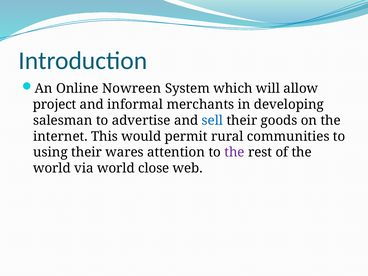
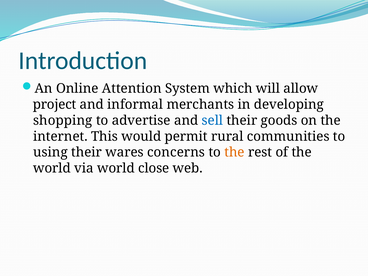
Nowreen: Nowreen -> Attention
salesman: salesman -> shopping
attention: attention -> concerns
the at (234, 152) colour: purple -> orange
